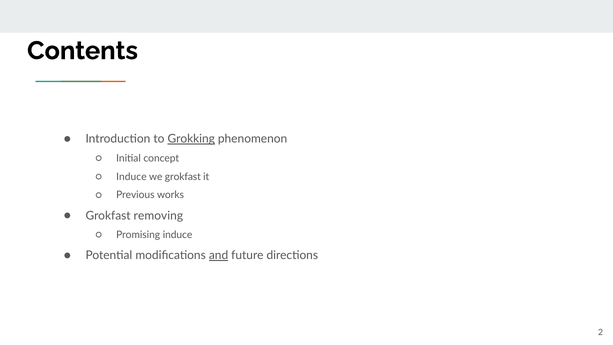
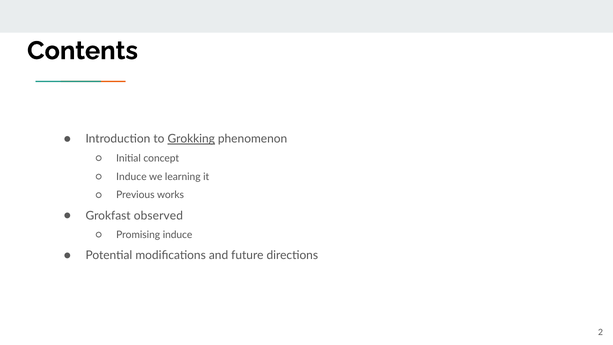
we grokfast: grokfast -> learning
removing: removing -> observed
and underline: present -> none
